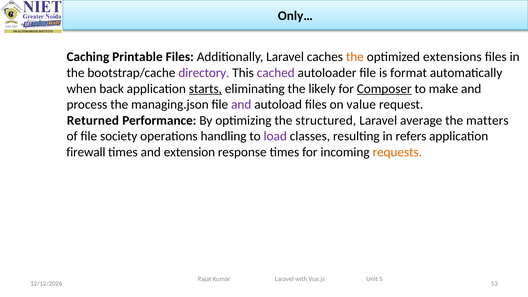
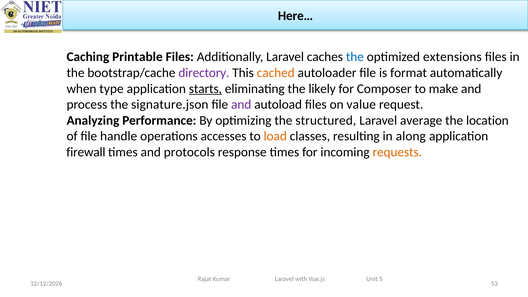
Only…: Only… -> Here…
the at (355, 57) colour: orange -> blue
cached colour: purple -> orange
back: back -> type
Composer underline: present -> none
managing.json: managing.json -> signature.json
Returned: Returned -> Analyzing
matters: matters -> location
society: society -> handle
handling: handling -> accesses
load colour: purple -> orange
refers: refers -> along
extension: extension -> protocols
